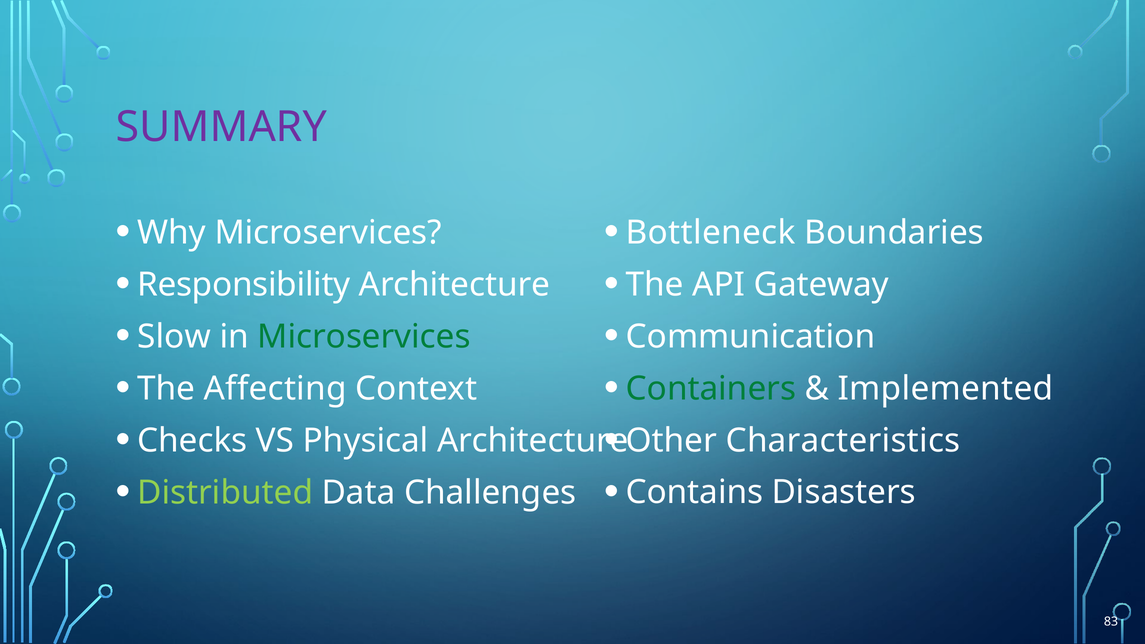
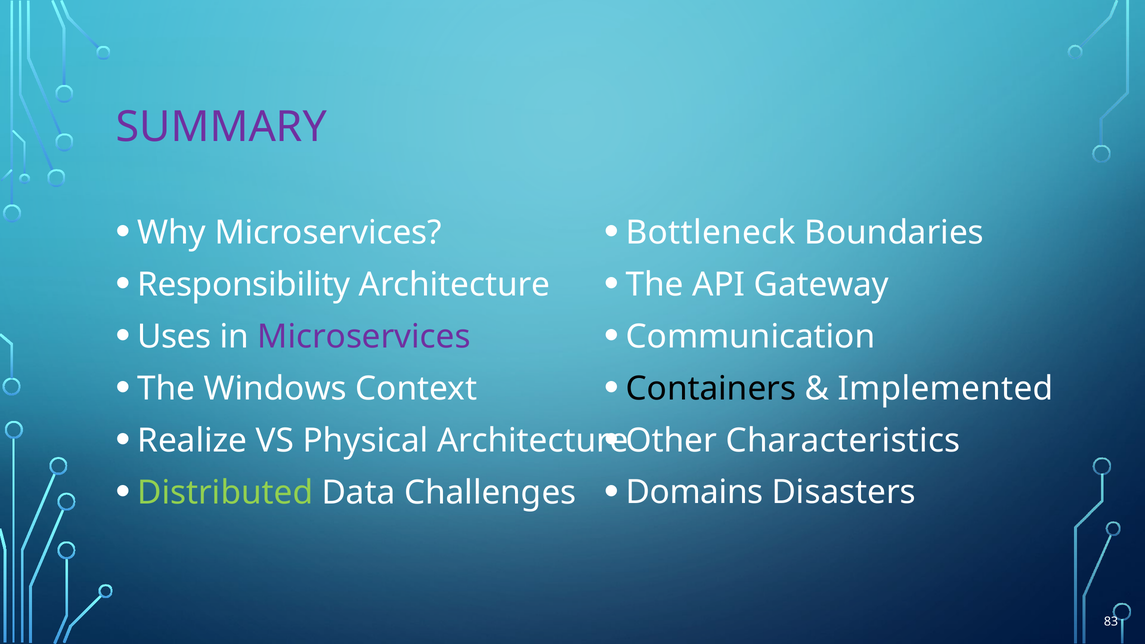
Slow: Slow -> Uses
Microservices at (364, 337) colour: green -> purple
Affecting: Affecting -> Windows
Containers colour: green -> black
Checks: Checks -> Realize
Contains: Contains -> Domains
